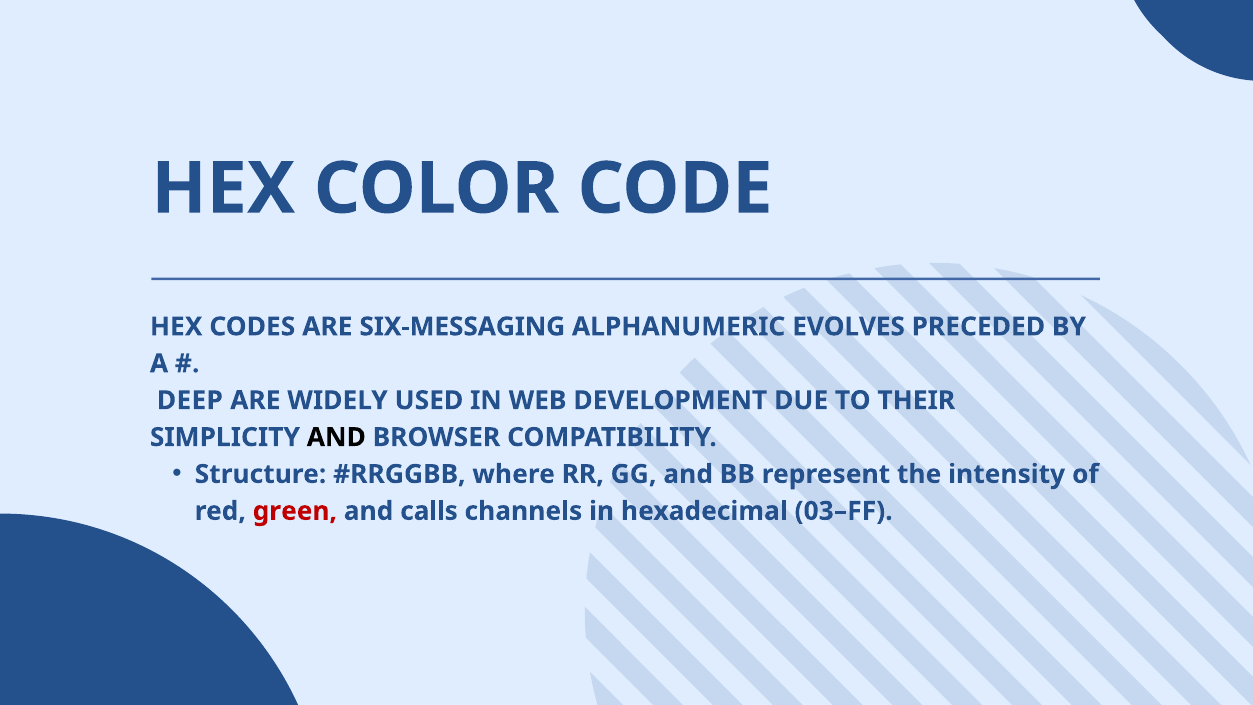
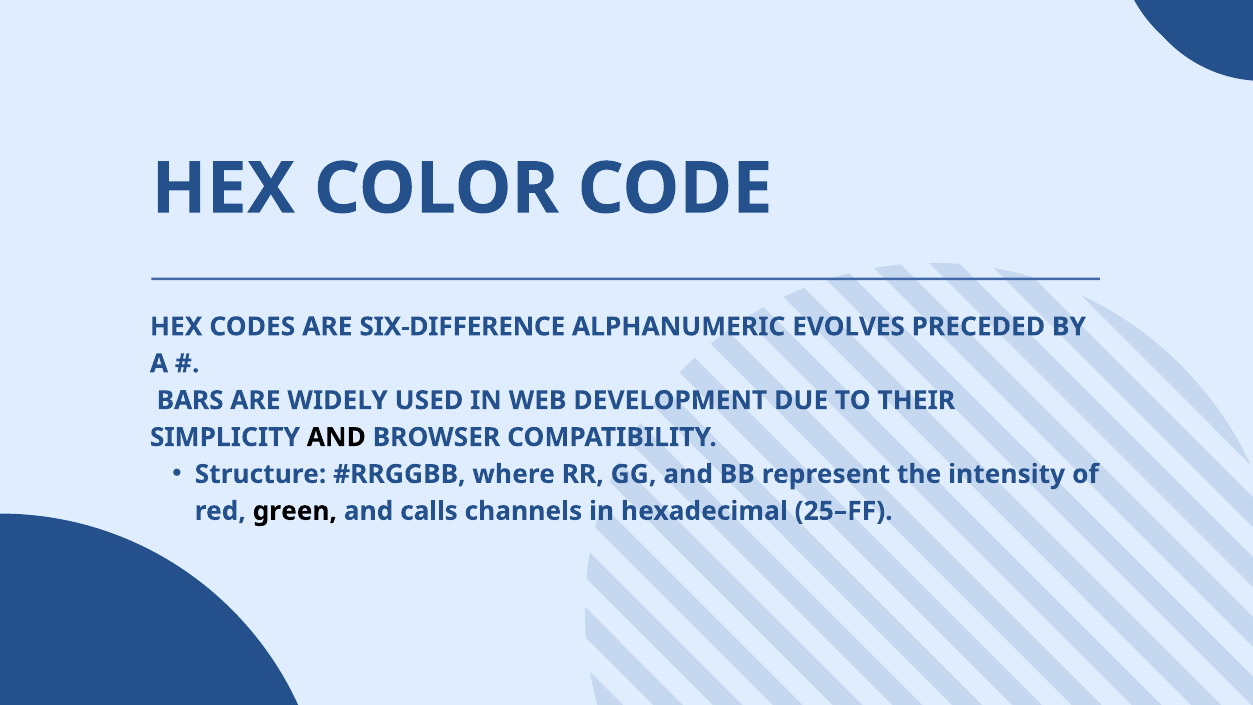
SIX-MESSAGING: SIX-MESSAGING -> SIX-DIFFERENCE
DEEP: DEEP -> BARS
green colour: red -> black
03–FF: 03–FF -> 25–FF
